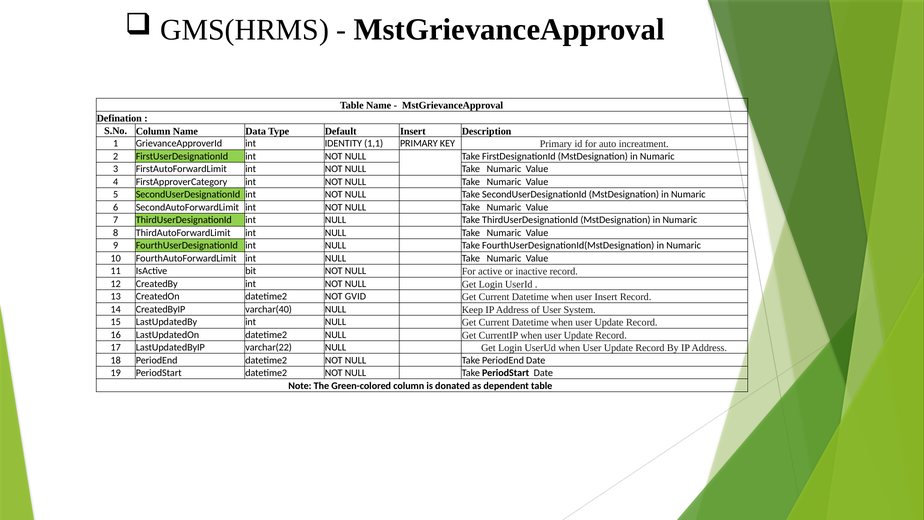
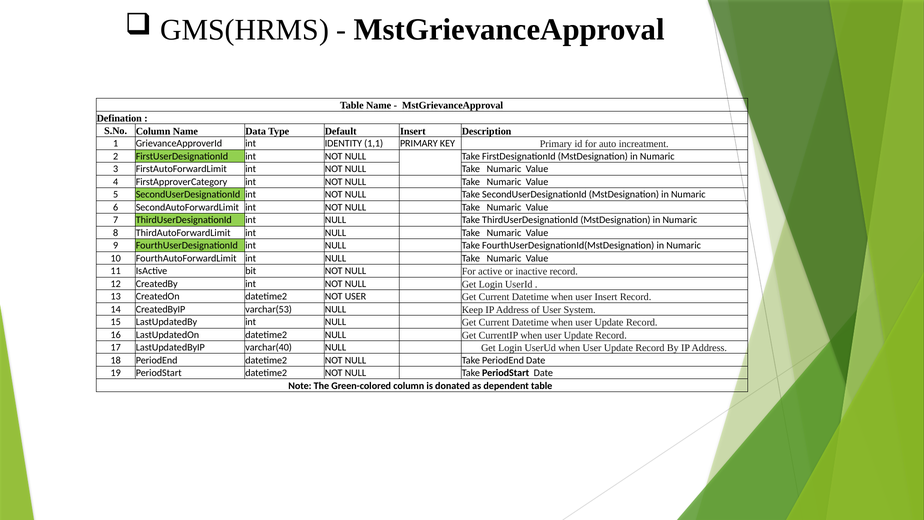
NOT GVID: GVID -> USER
varchar(40: varchar(40 -> varchar(53
varchar(22: varchar(22 -> varchar(40
